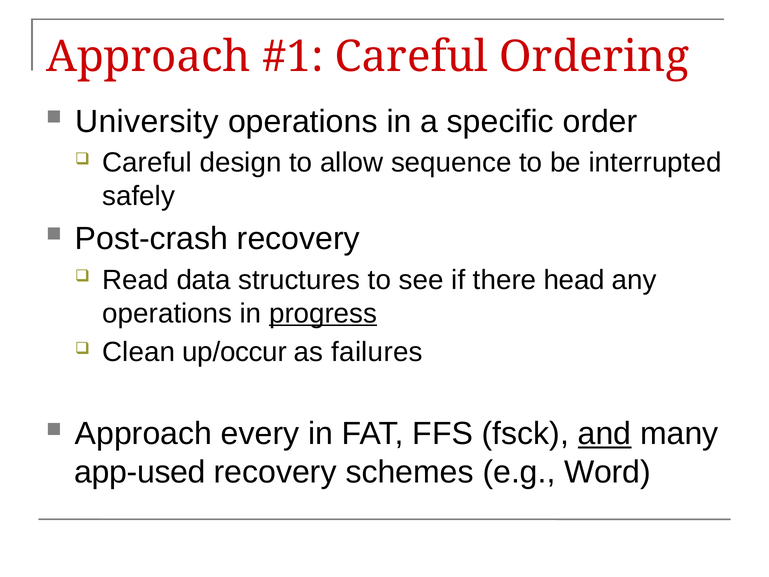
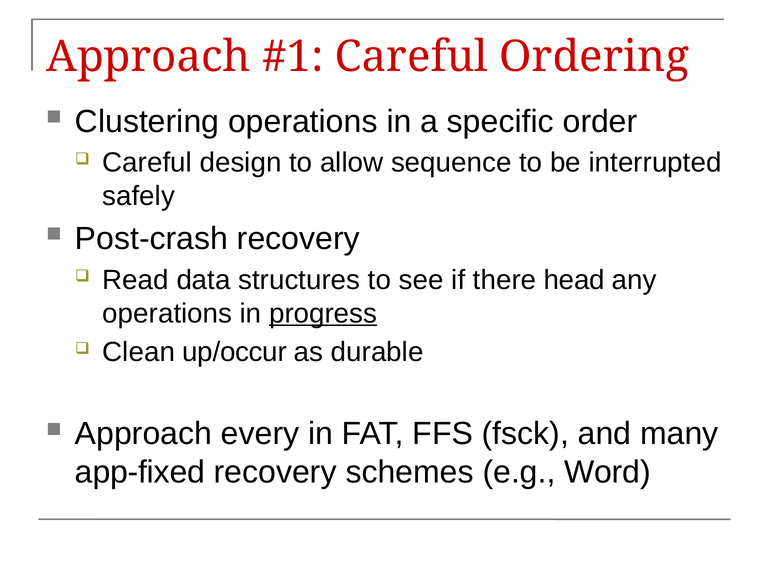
University: University -> Clustering
failures: failures -> durable
and underline: present -> none
app-used: app-used -> app-fixed
